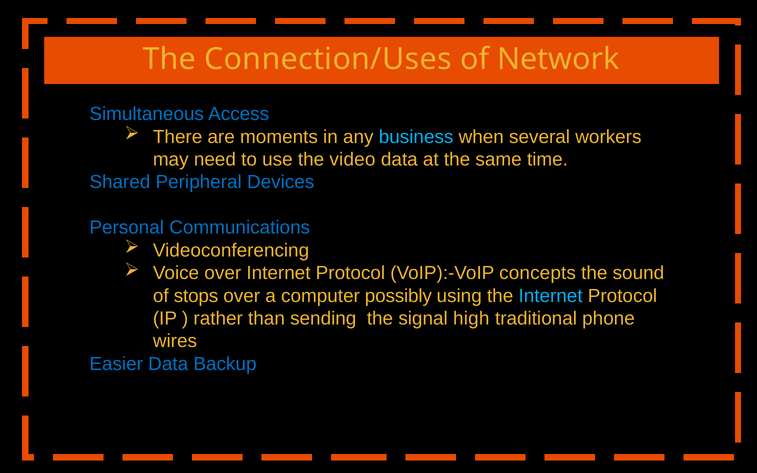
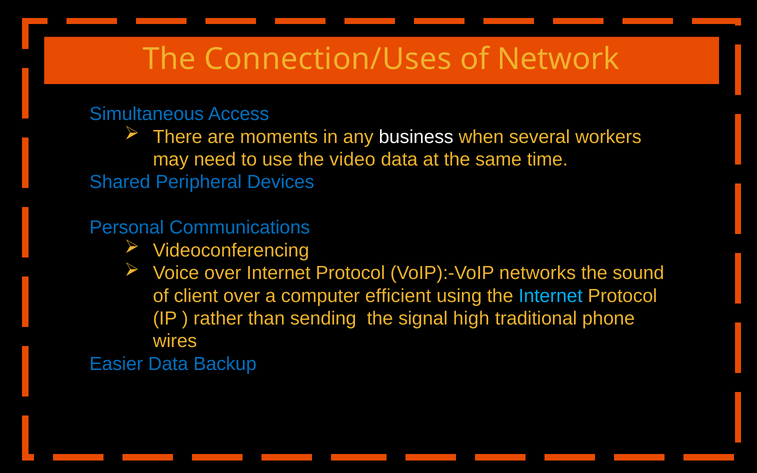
business colour: light blue -> white
concepts: concepts -> networks
stops: stops -> client
possibly: possibly -> efficient
